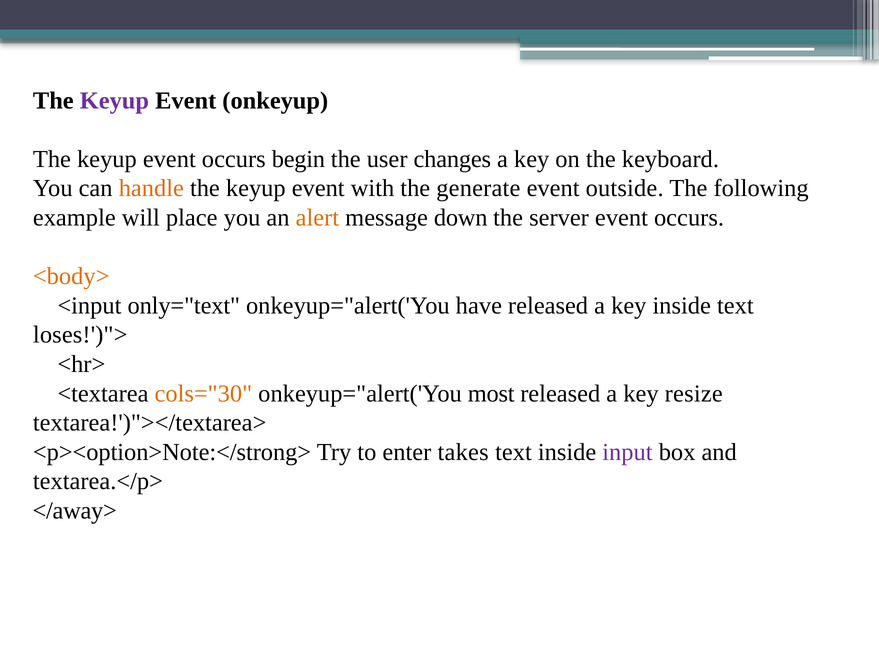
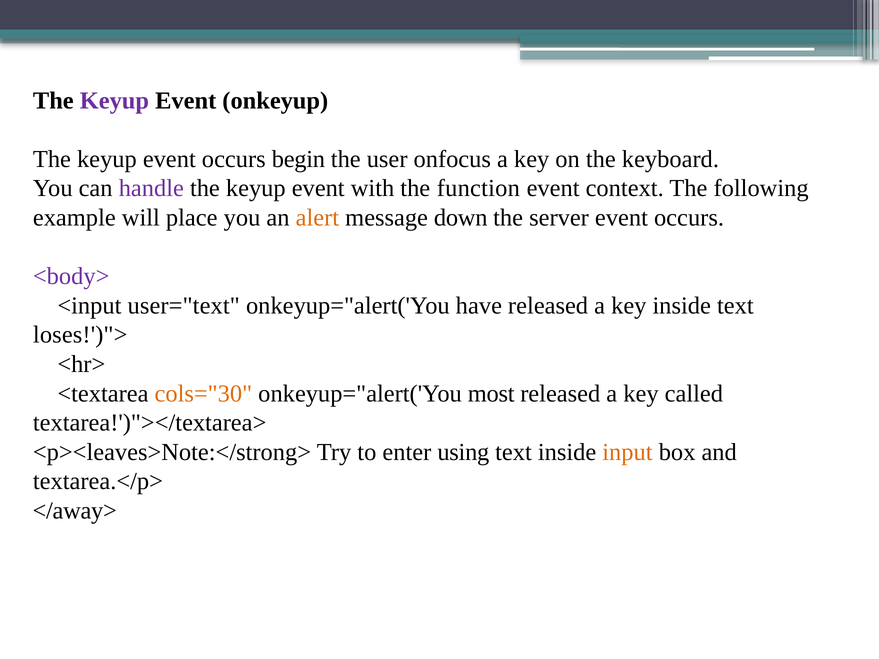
changes: changes -> onfocus
handle colour: orange -> purple
generate: generate -> function
outside: outside -> context
<body> colour: orange -> purple
only="text: only="text -> user="text
resize: resize -> called
<p><option>Note:</strong>: <p><option>Note:</strong> -> <p><leaves>Note:</strong>
takes: takes -> using
input colour: purple -> orange
